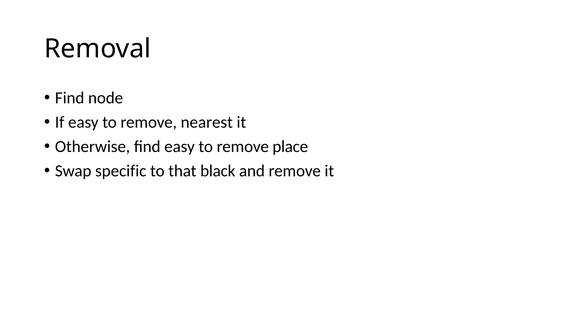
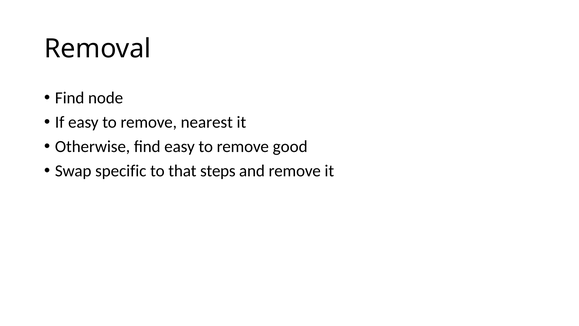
place: place -> good
black: black -> steps
